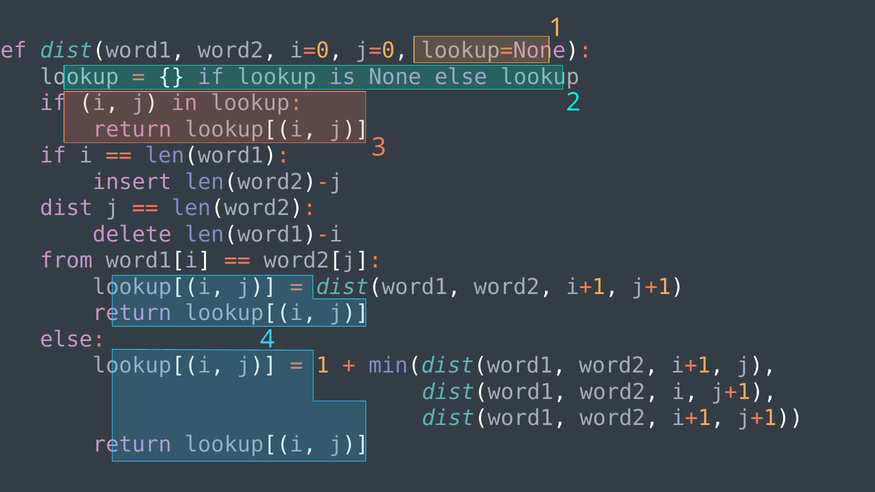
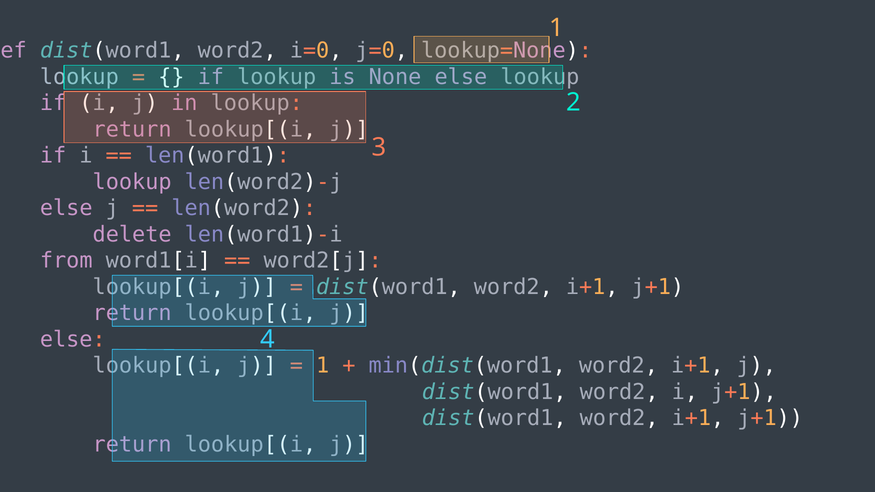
insert at (132, 182): insert -> lookup
dist at (66, 208): dist -> else
